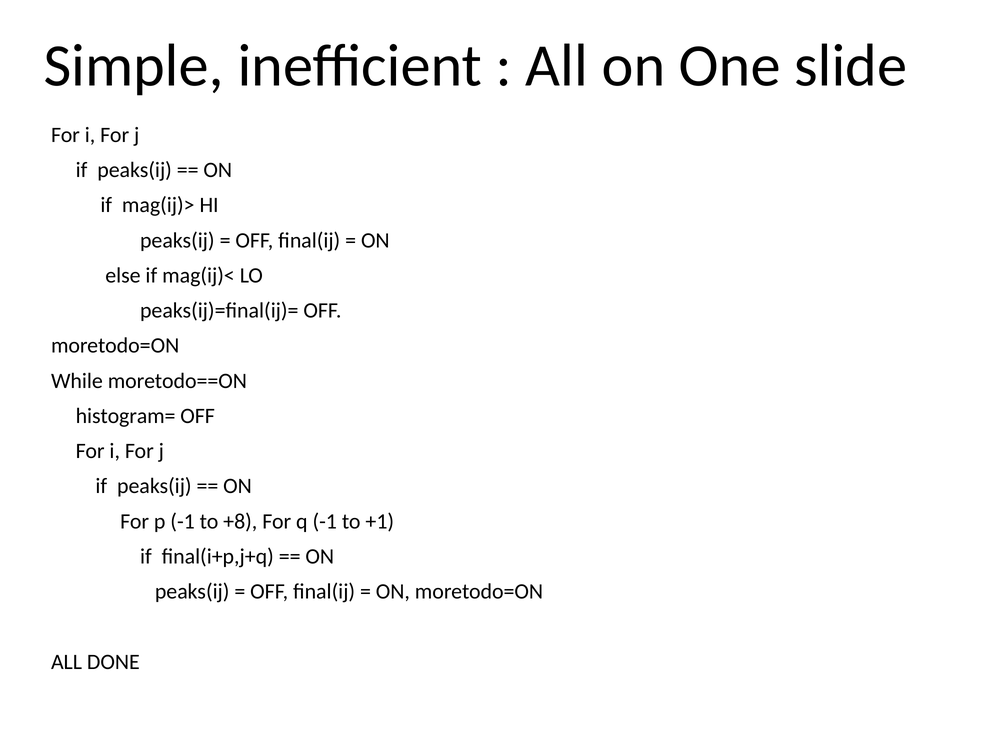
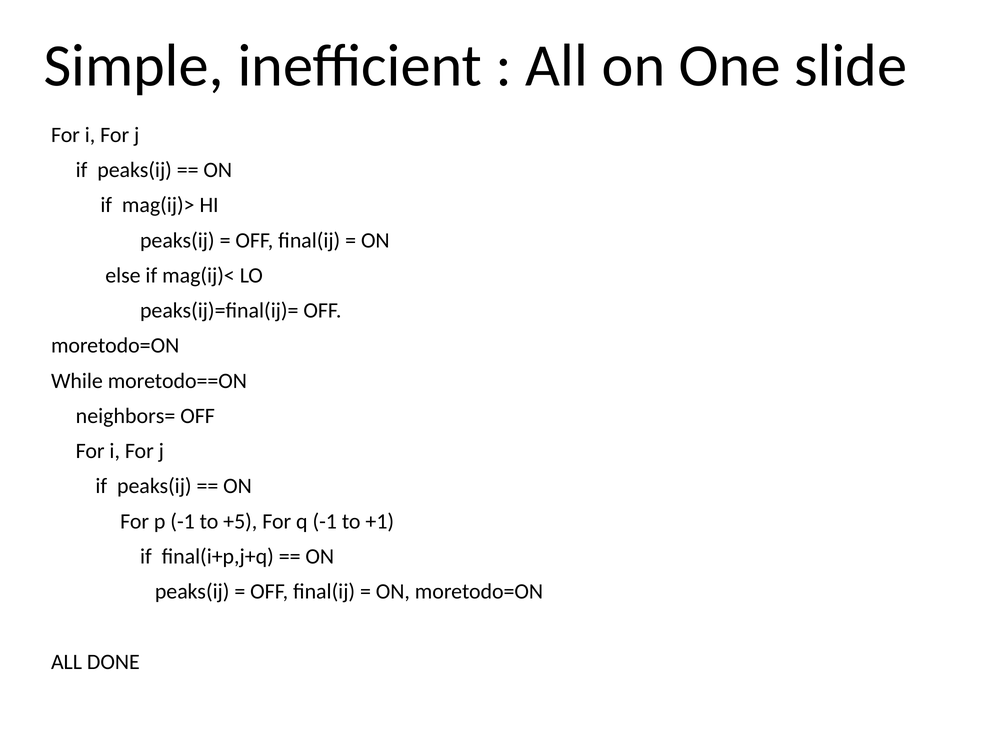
histogram=: histogram= -> neighbors=
+8: +8 -> +5
